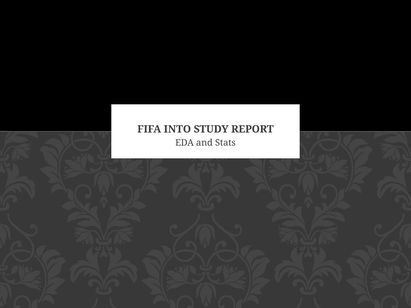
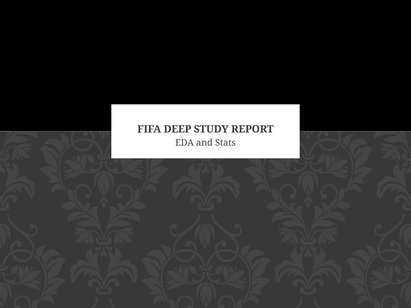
INTO: INTO -> DEEP
